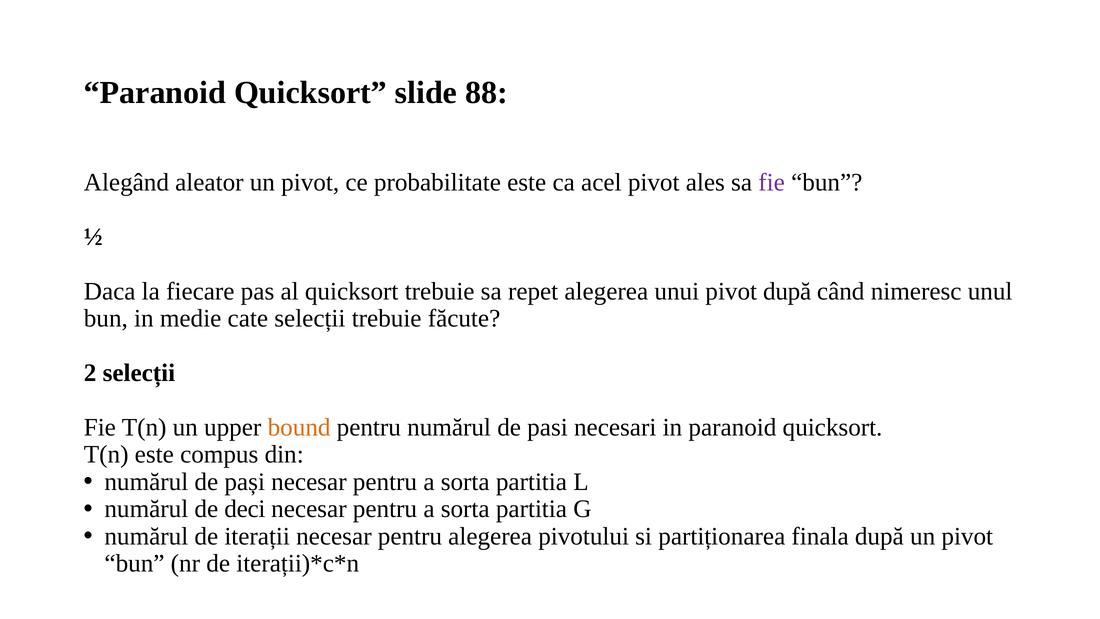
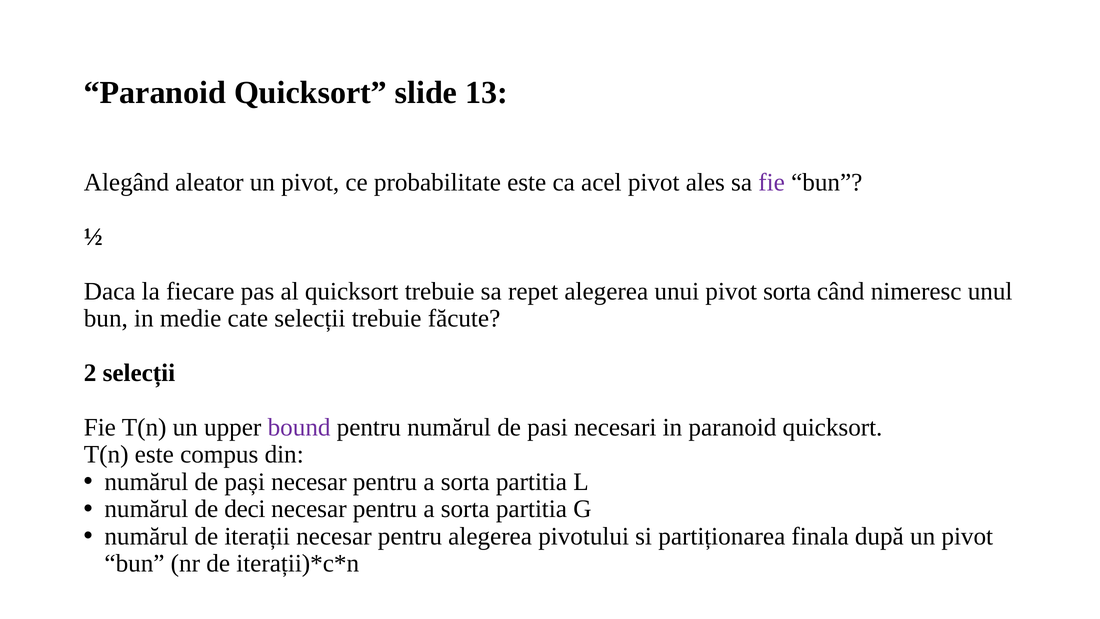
88: 88 -> 13
pivot după: după -> sorta
bound colour: orange -> purple
